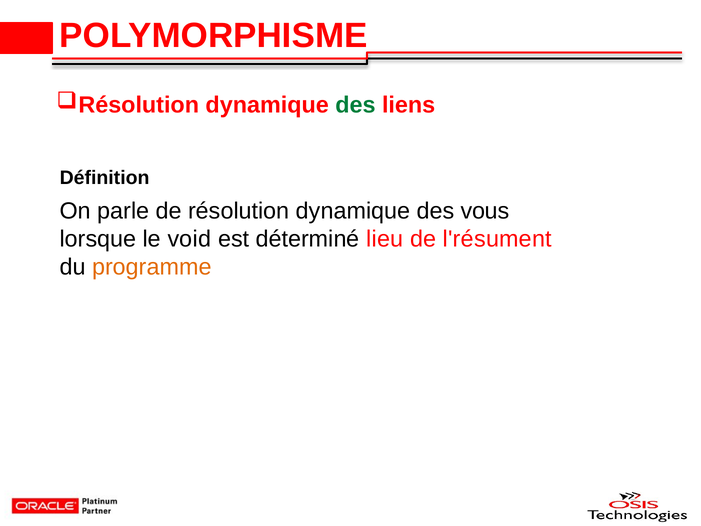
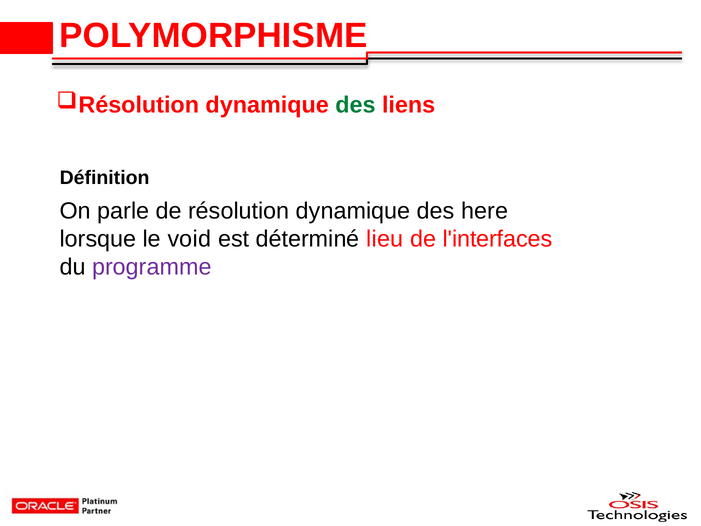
vous: vous -> here
l'résument: l'résument -> l'interfaces
programme colour: orange -> purple
